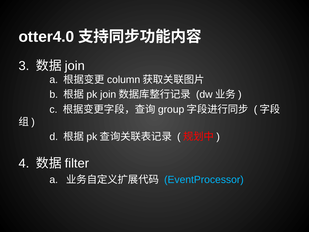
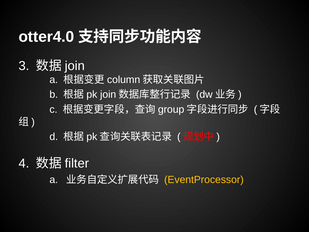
EventProcessor colour: light blue -> yellow
